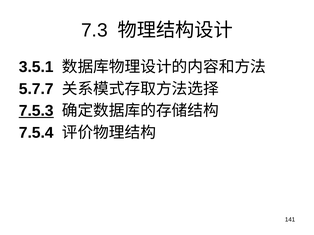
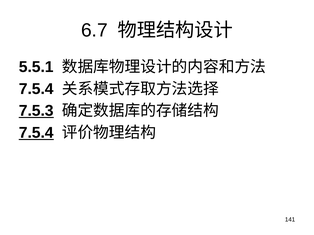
7.3: 7.3 -> 6.7
3.5.1: 3.5.1 -> 5.5.1
5.7.7 at (36, 89): 5.7.7 -> 7.5.4
7.5.4 at (36, 133) underline: none -> present
